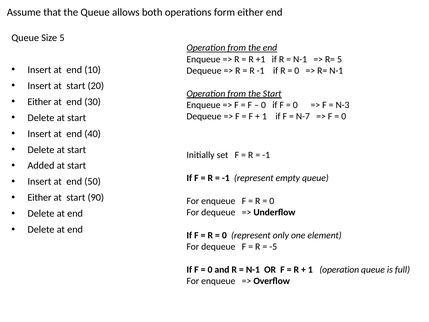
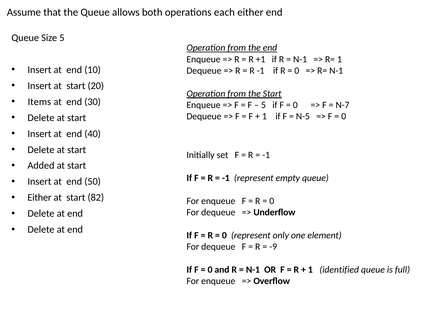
form: form -> each
R= 5: 5 -> 1
Either at (39, 102): Either -> Items
0 at (263, 105): 0 -> 5
N-3: N-3 -> N-7
N-7: N-7 -> N-5
90: 90 -> 82
-5: -5 -> -9
1 operation: operation -> identified
